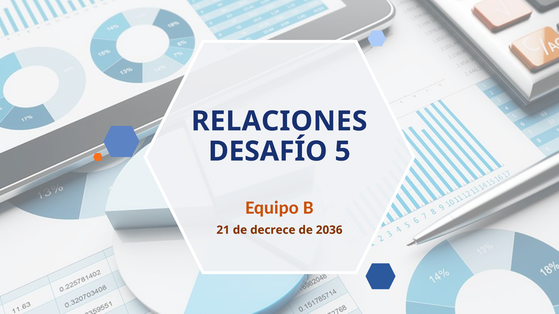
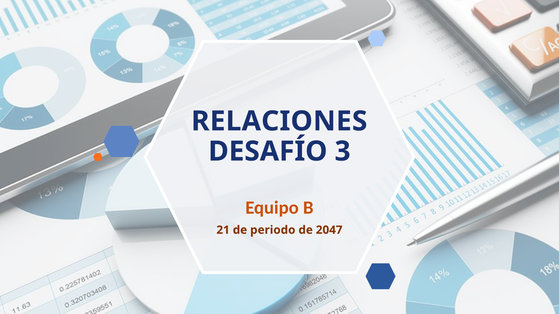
5: 5 -> 3
decrece: decrece -> periodo
2036: 2036 -> 2047
